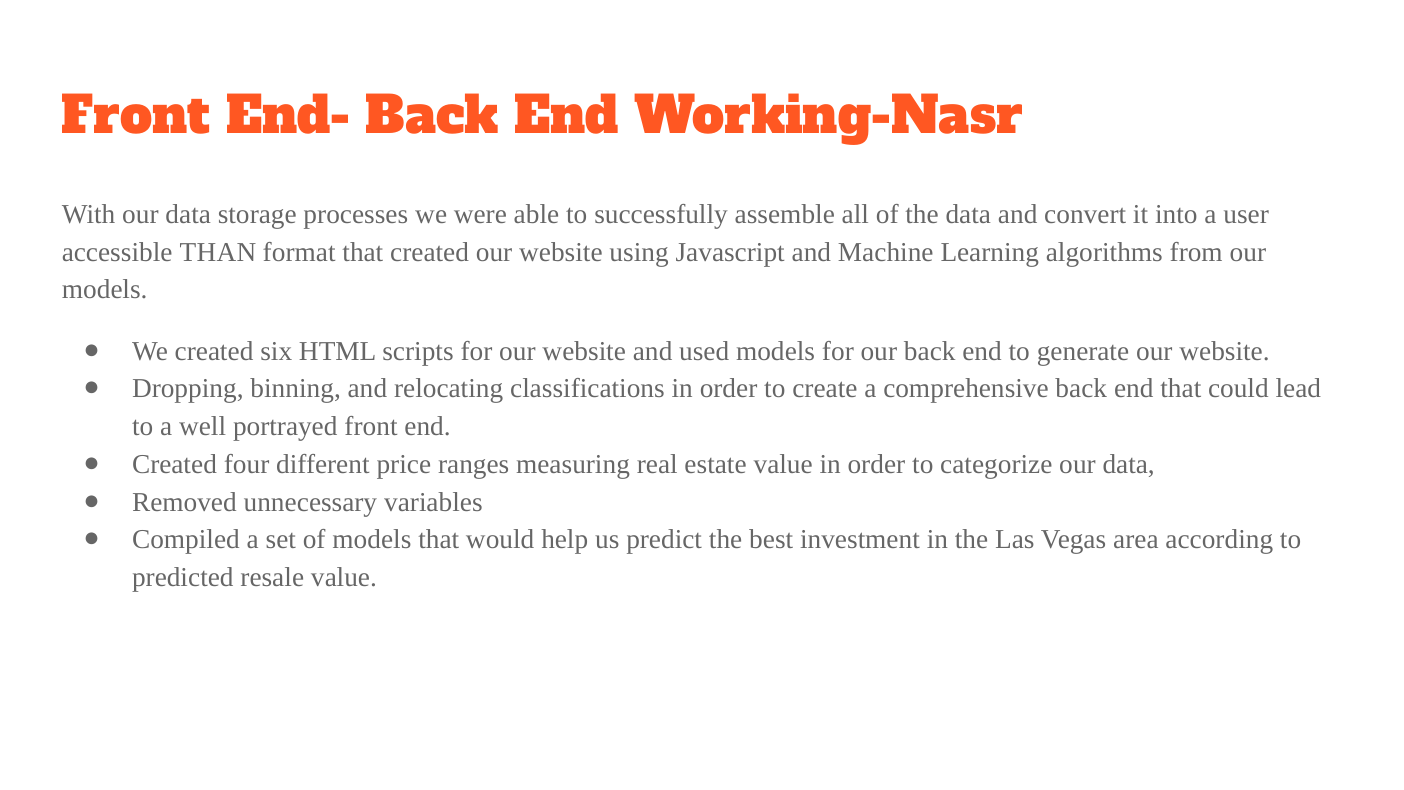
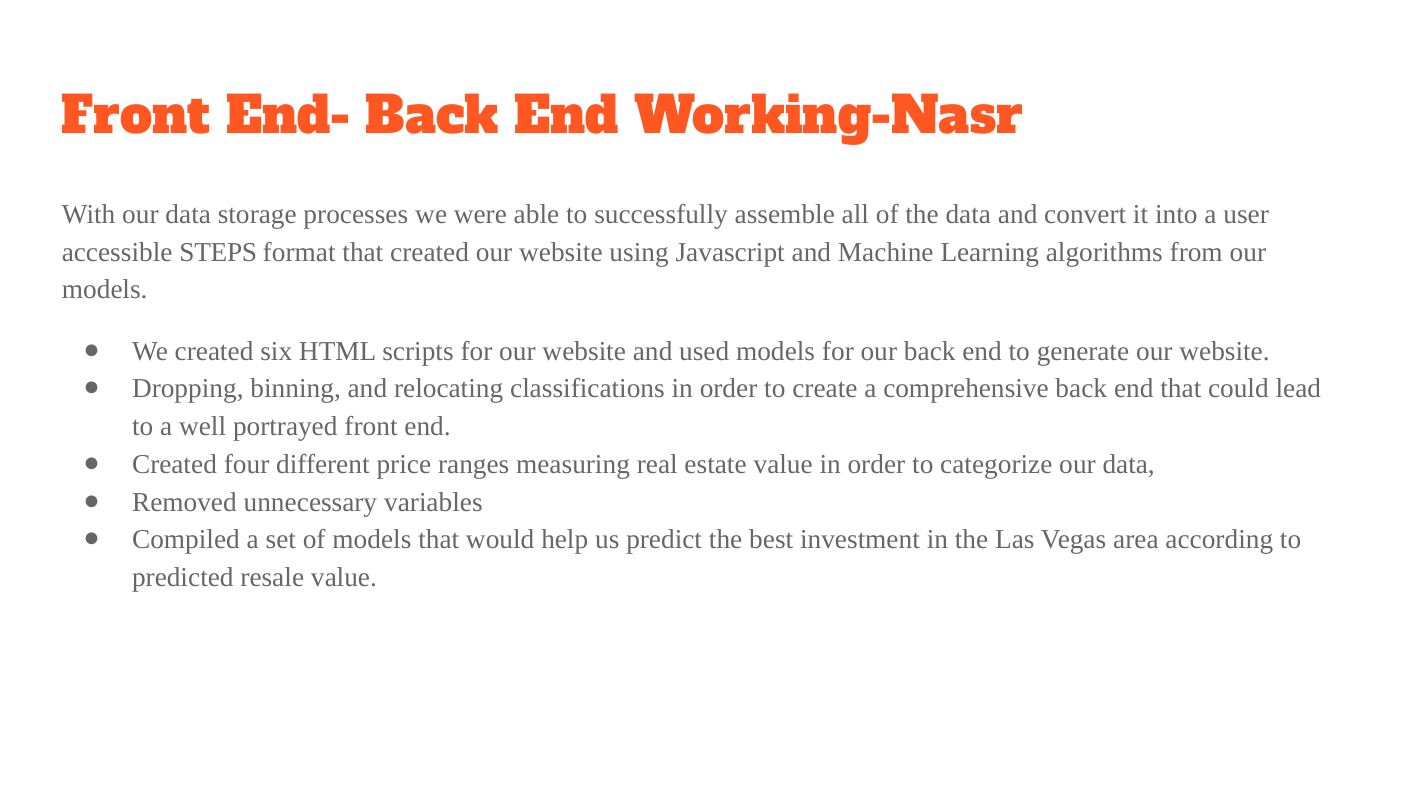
THAN: THAN -> STEPS
